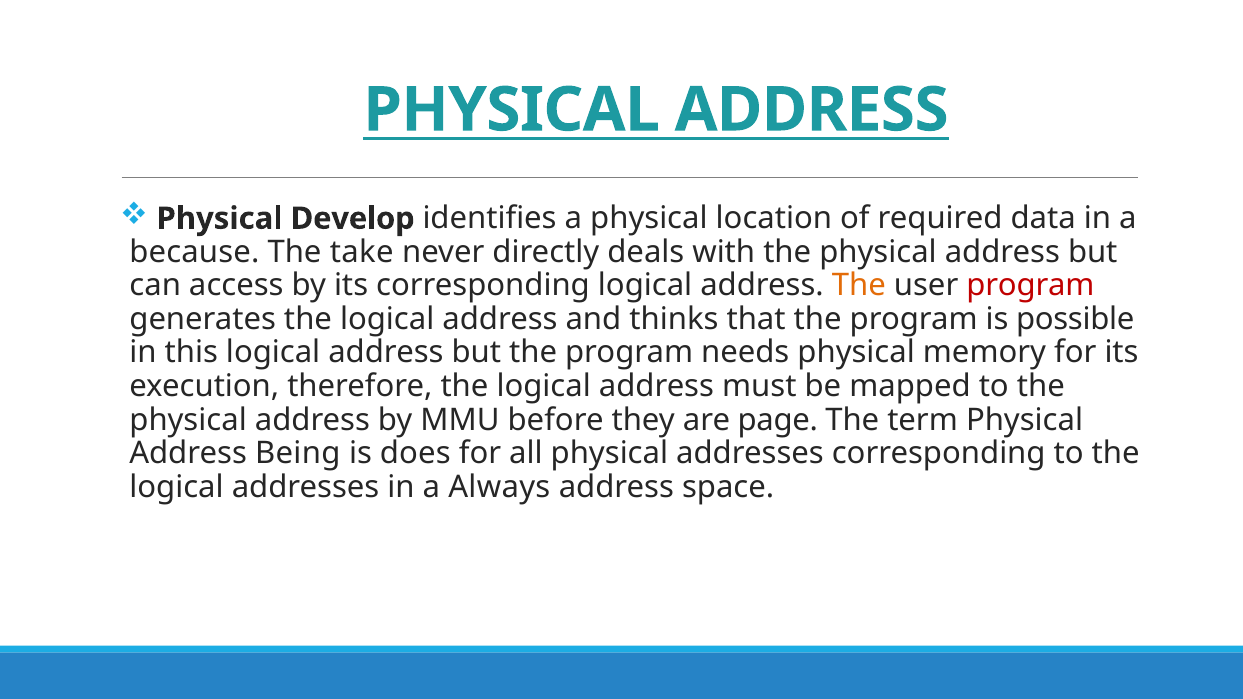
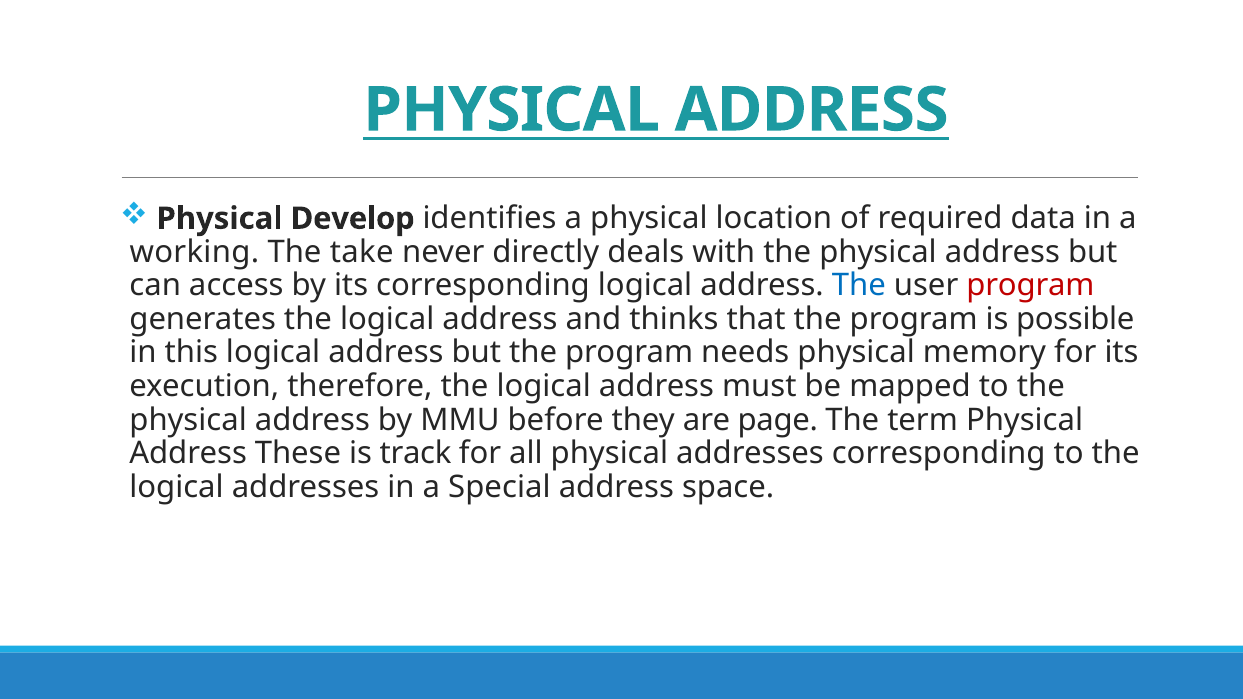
because: because -> working
The at (859, 286) colour: orange -> blue
Being: Being -> These
does: does -> track
Always: Always -> Special
